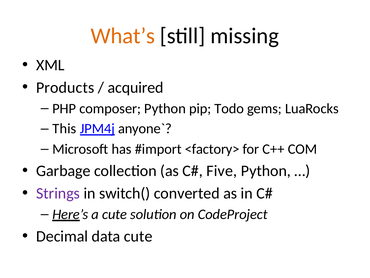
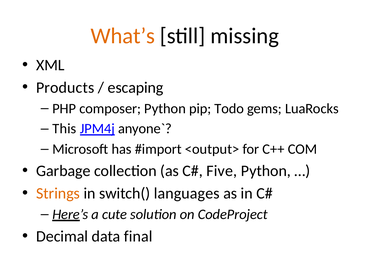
acquired: acquired -> escaping
<factory>: <factory> -> <output>
Strings colour: purple -> orange
converted: converted -> languages
data cute: cute -> final
